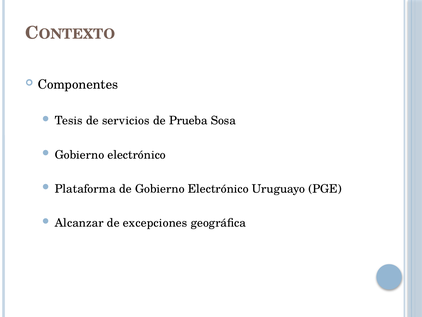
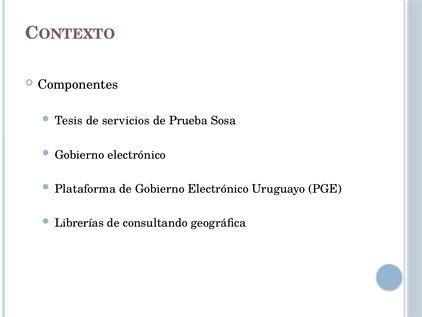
Alcanzar: Alcanzar -> Librerías
excepciones: excepciones -> consultando
